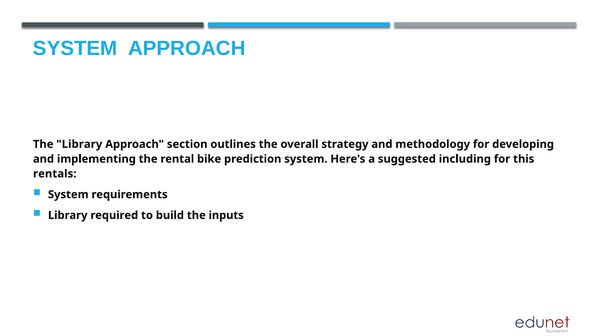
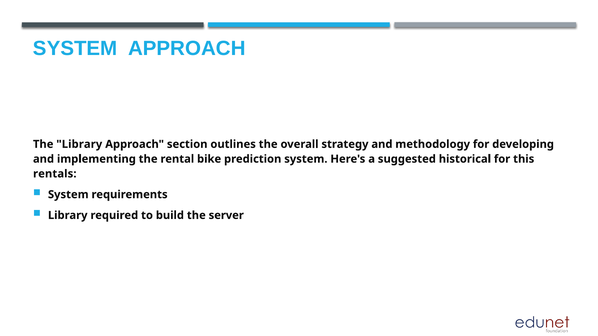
including: including -> historical
inputs: inputs -> server
